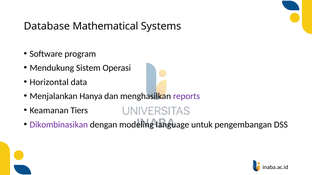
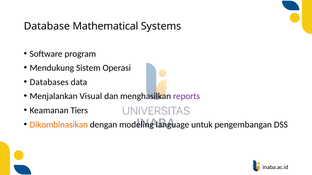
Horizontal: Horizontal -> Databases
Hanya: Hanya -> Visual
Dikombinasikan colour: purple -> orange
